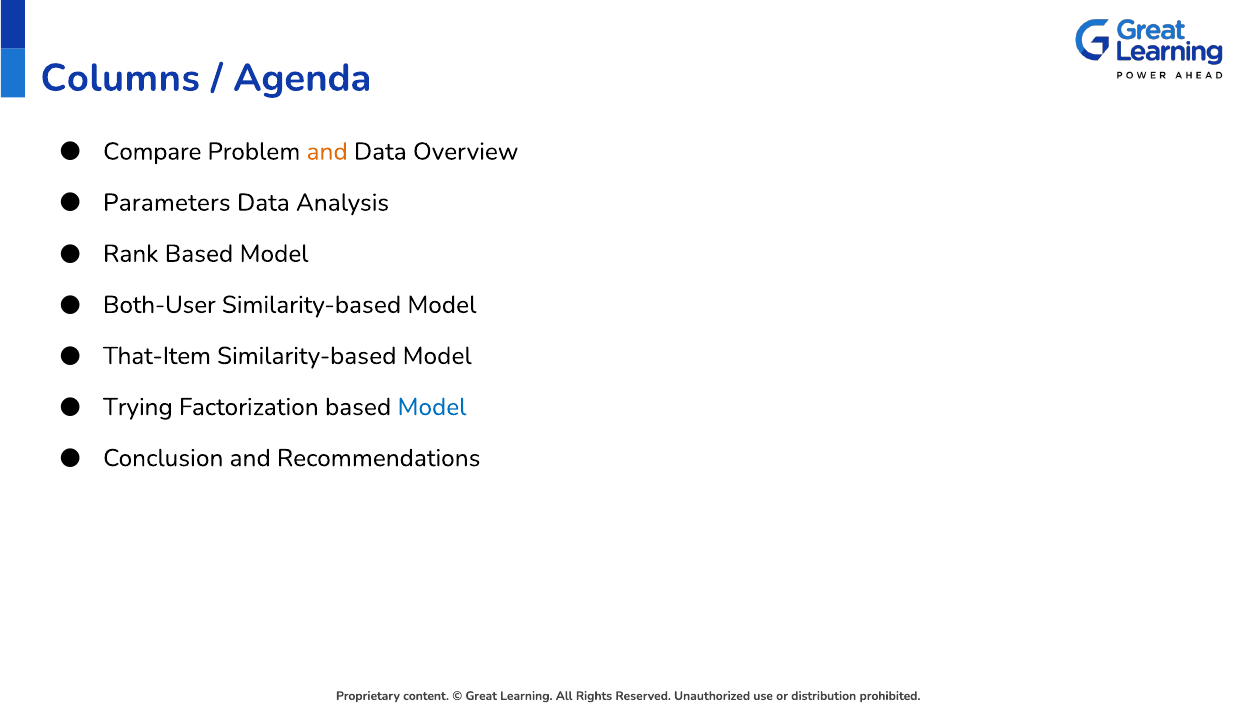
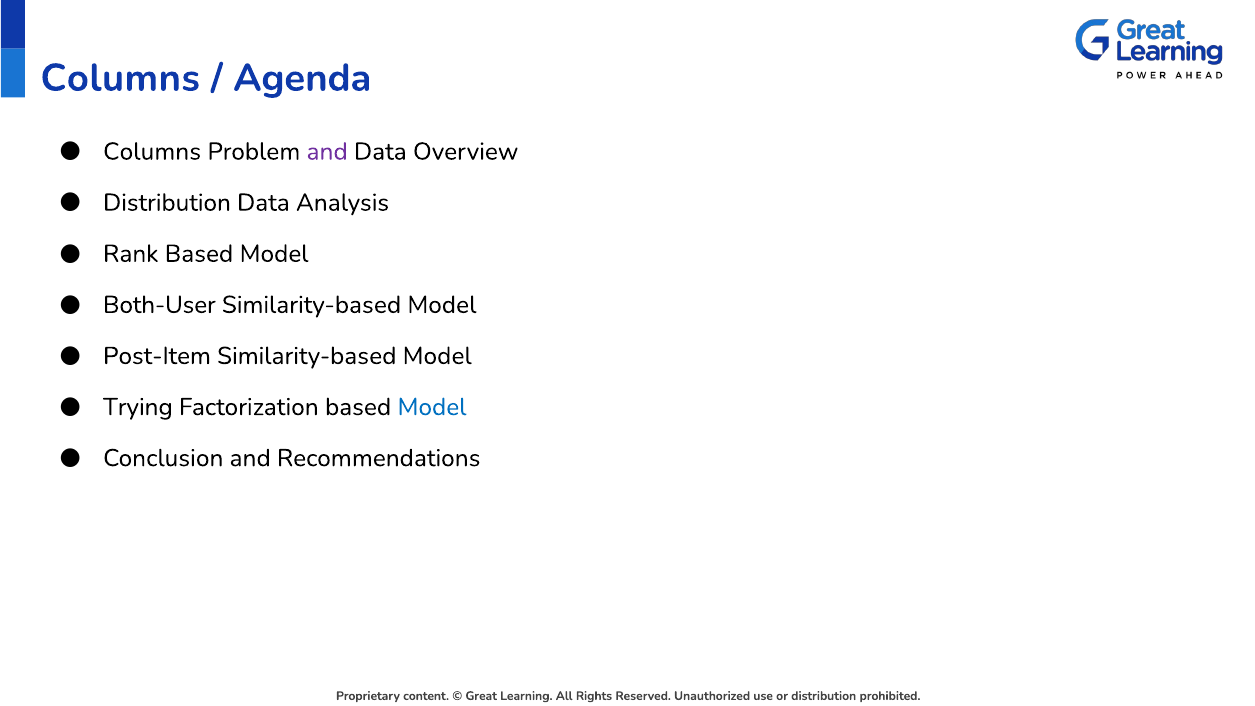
Compare at (152, 152): Compare -> Columns
and at (327, 152) colour: orange -> purple
Parameters at (167, 203): Parameters -> Distribution
That-Item: That-Item -> Post-Item
